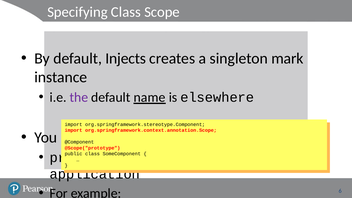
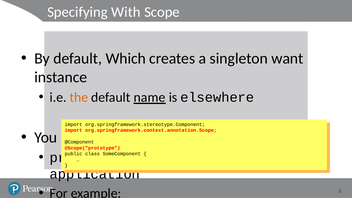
Class at (126, 12): Class -> With
Injects: Injects -> Which
mark: mark -> want
the colour: purple -> orange
